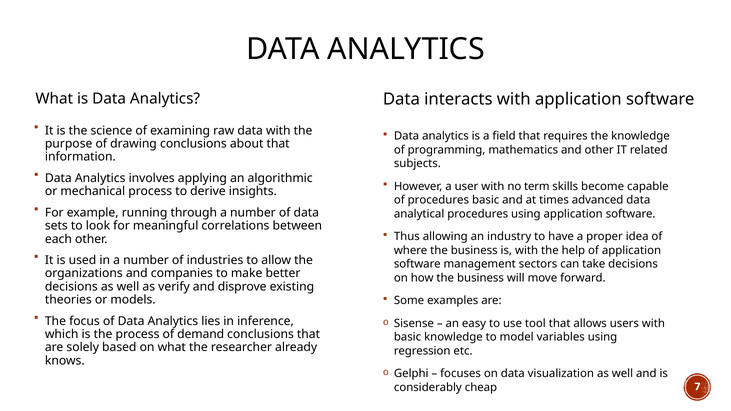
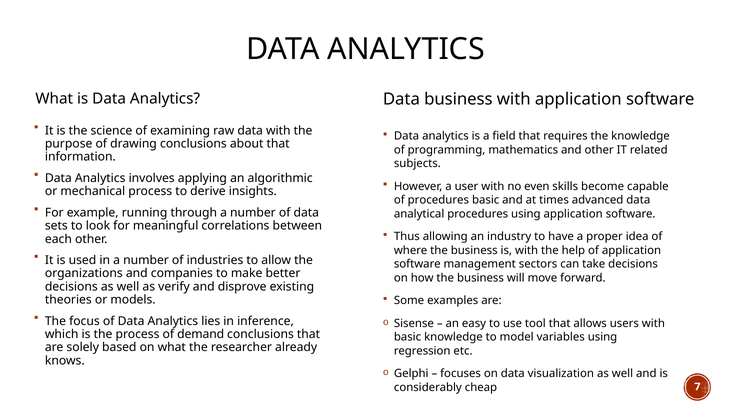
Data interacts: interacts -> business
term: term -> even
